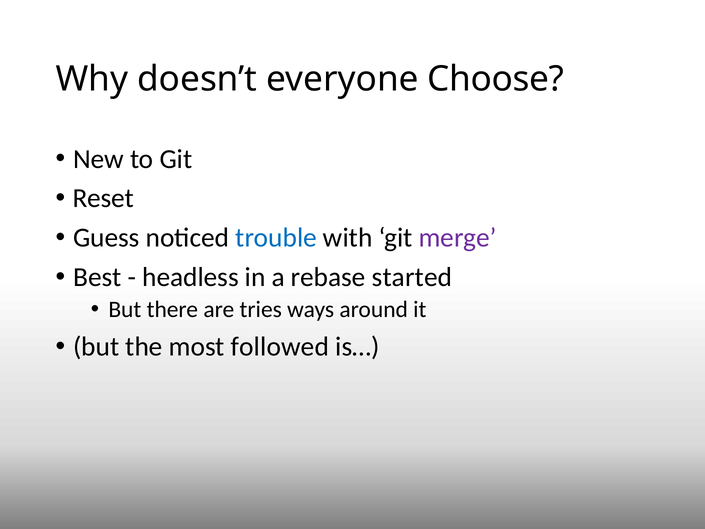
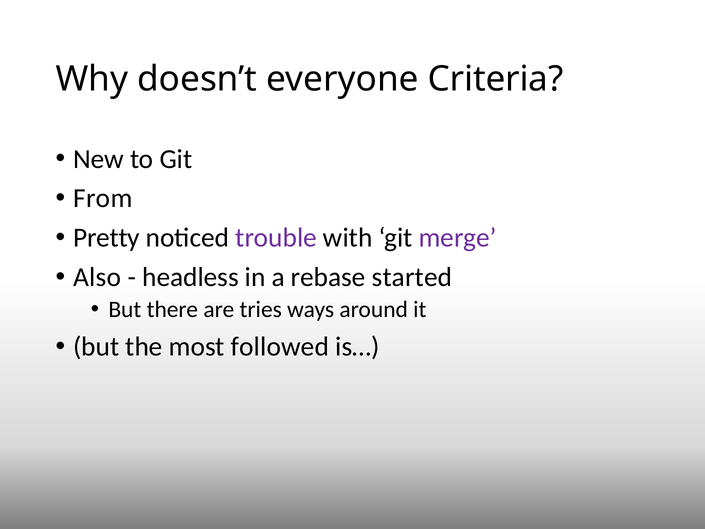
Choose: Choose -> Criteria
Reset: Reset -> From
Guess: Guess -> Pretty
trouble colour: blue -> purple
Best: Best -> Also
